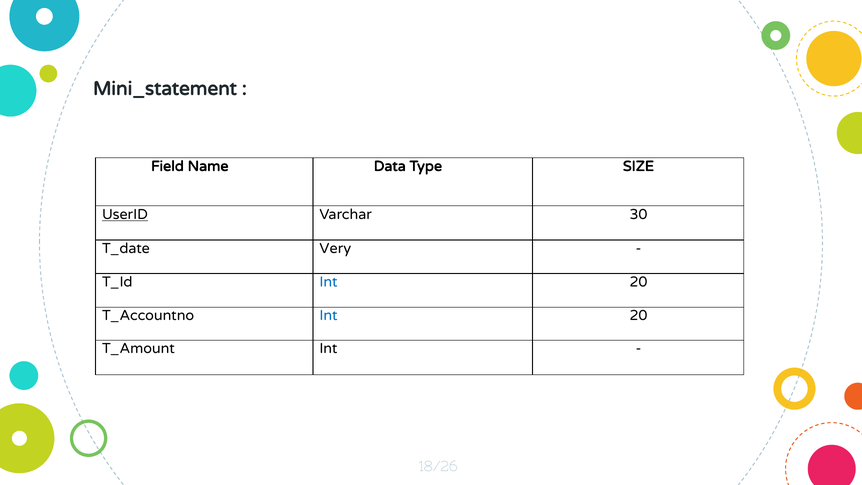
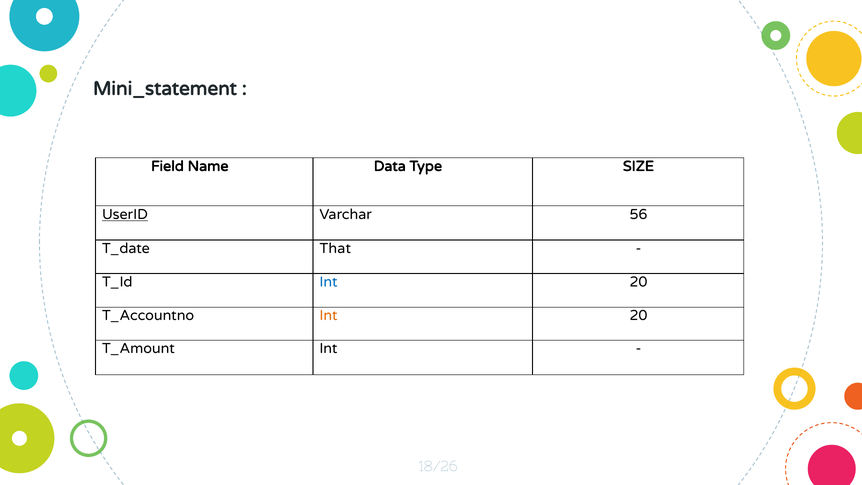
30: 30 -> 56
Very: Very -> That
Int at (328, 316) colour: blue -> orange
